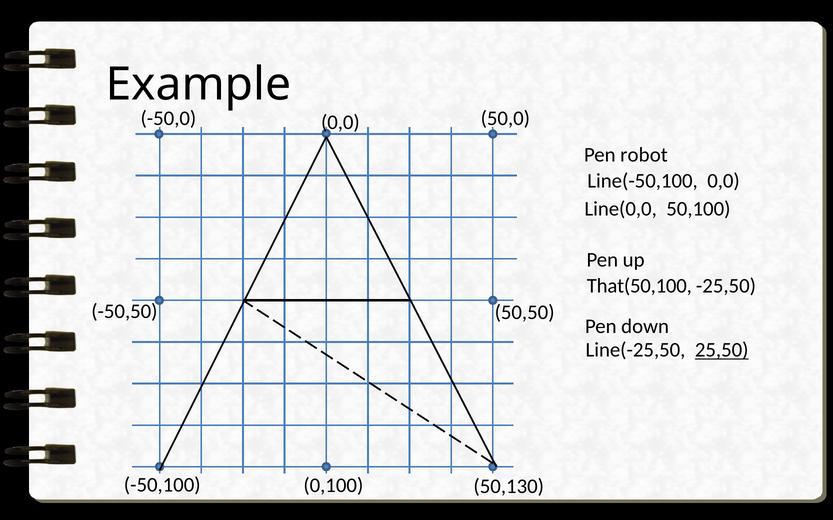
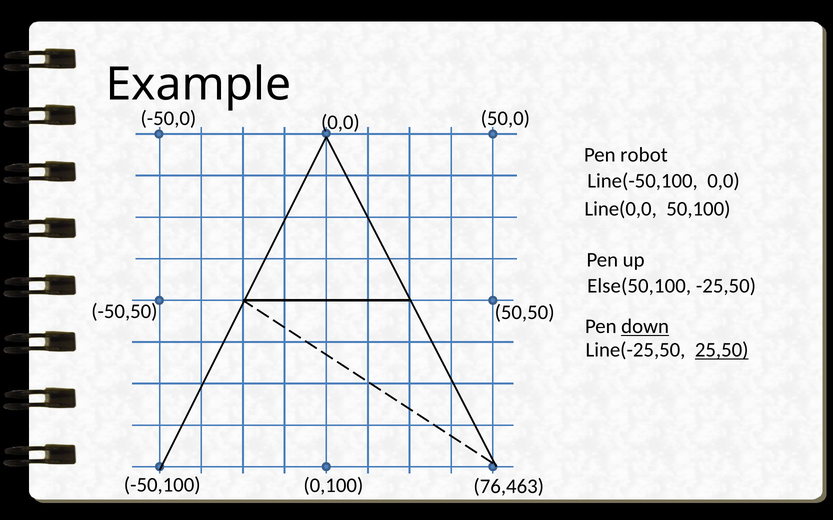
That(50,100: That(50,100 -> Else(50,100
down underline: none -> present
50,130: 50,130 -> 76,463
